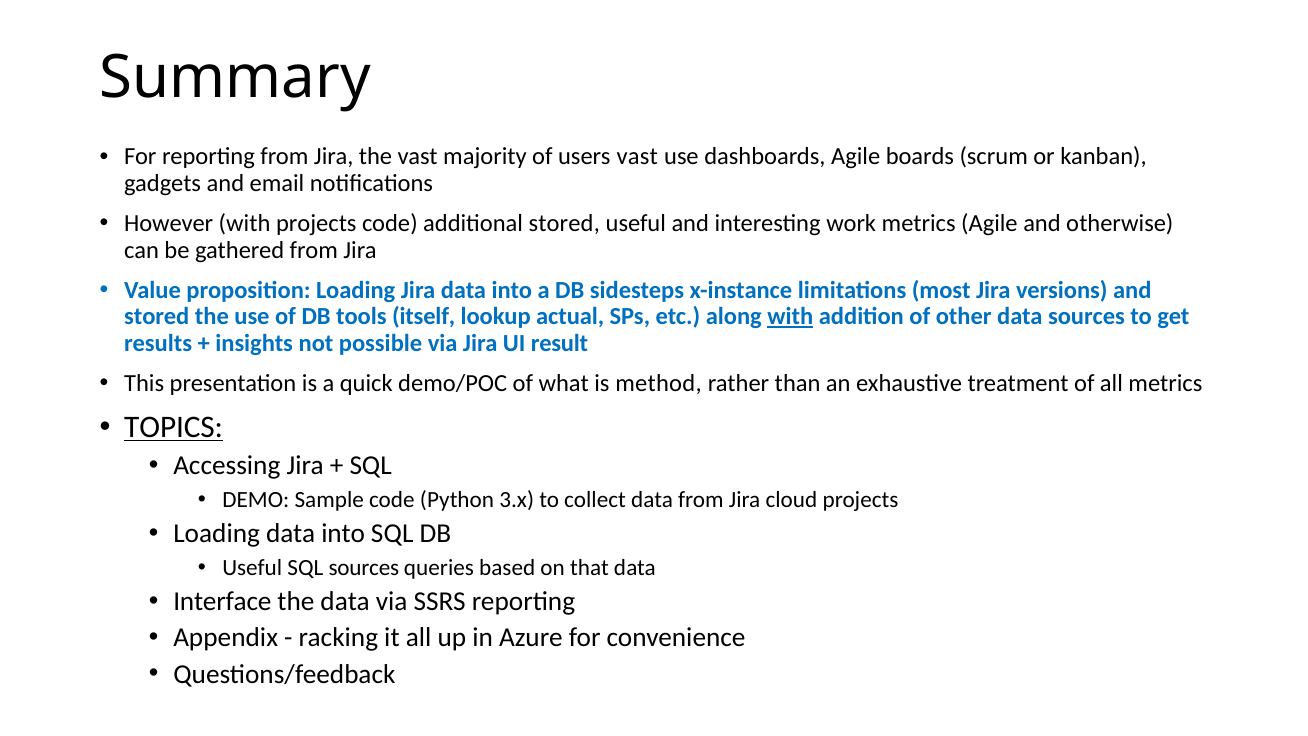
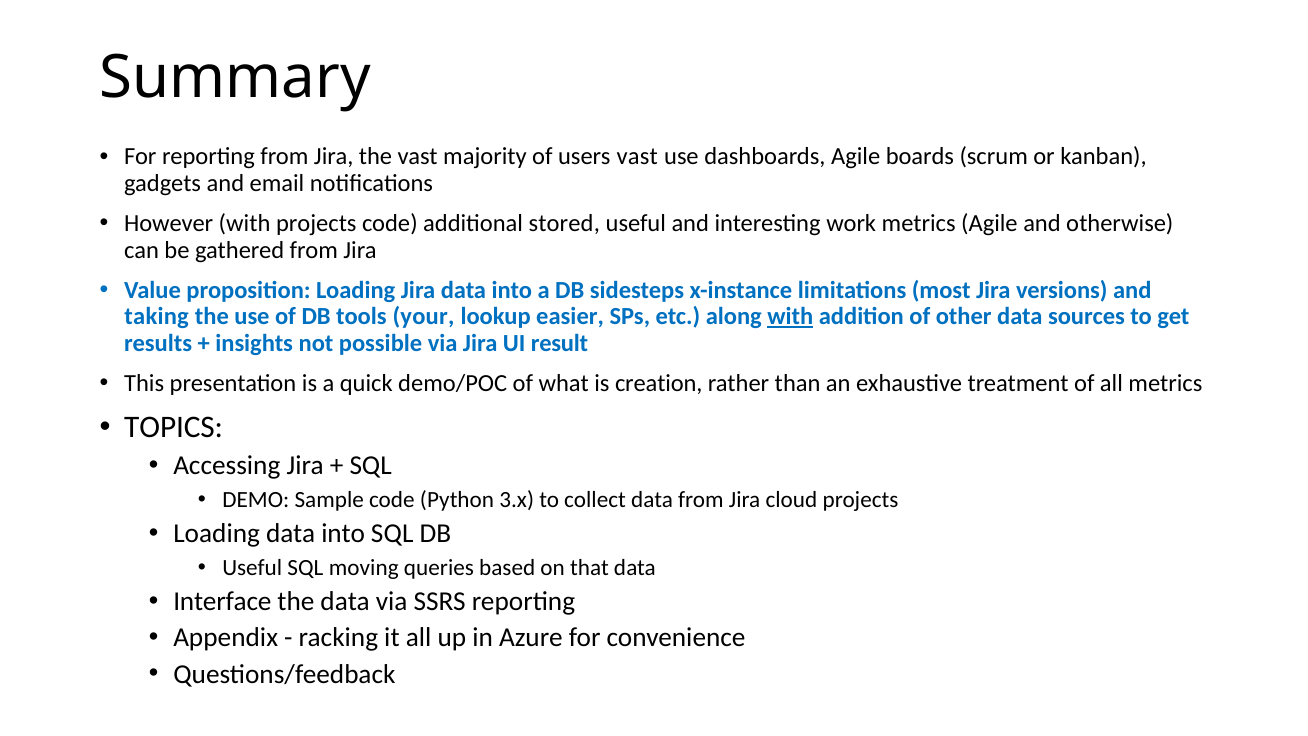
stored at (157, 317): stored -> taking
itself: itself -> your
actual: actual -> easier
method: method -> creation
TOPICS underline: present -> none
SQL sources: sources -> moving
